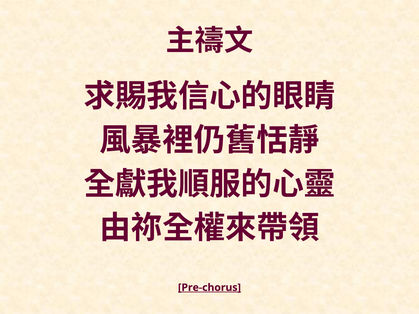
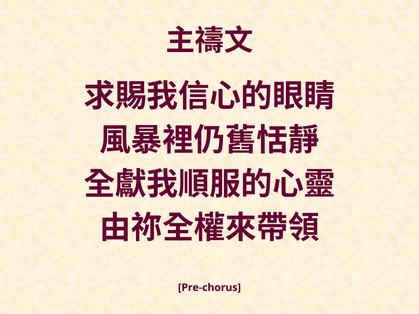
Pre-chorus underline: present -> none
